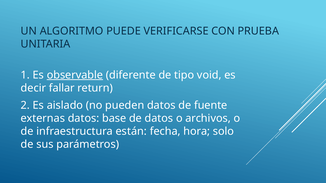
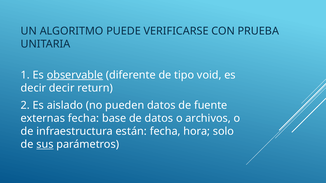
decir fallar: fallar -> decir
externas datos: datos -> fecha
sus underline: none -> present
